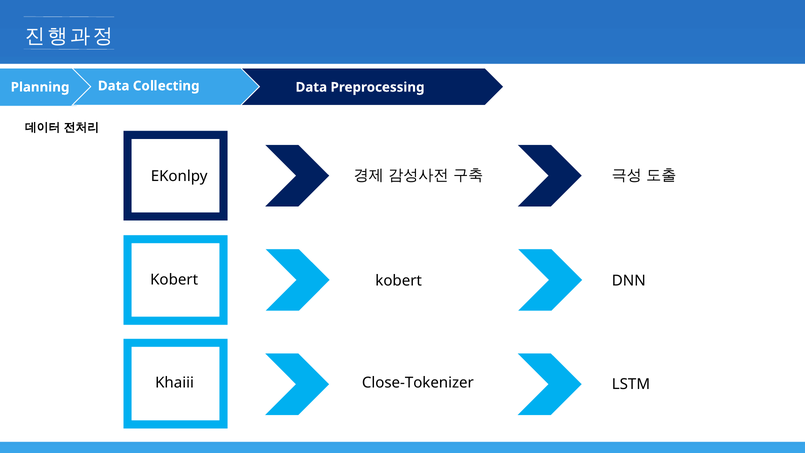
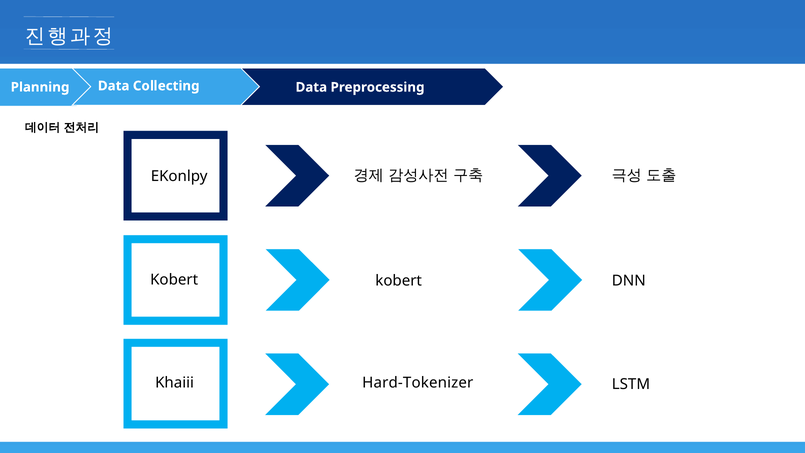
Close-Tokenizer: Close-Tokenizer -> Hard-Tokenizer
